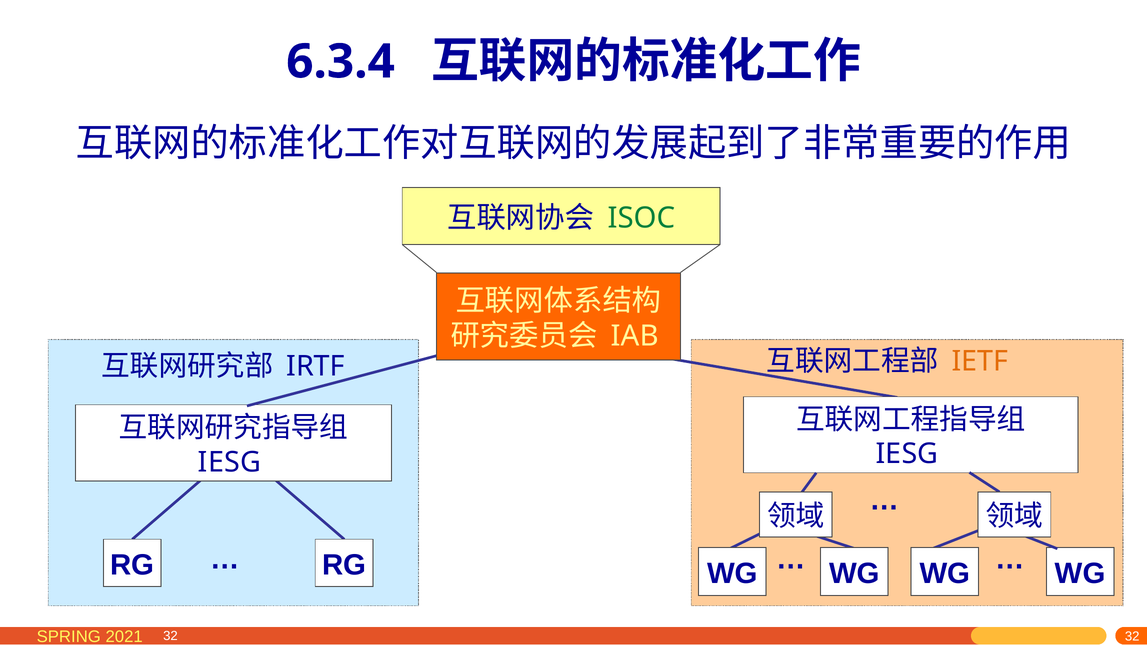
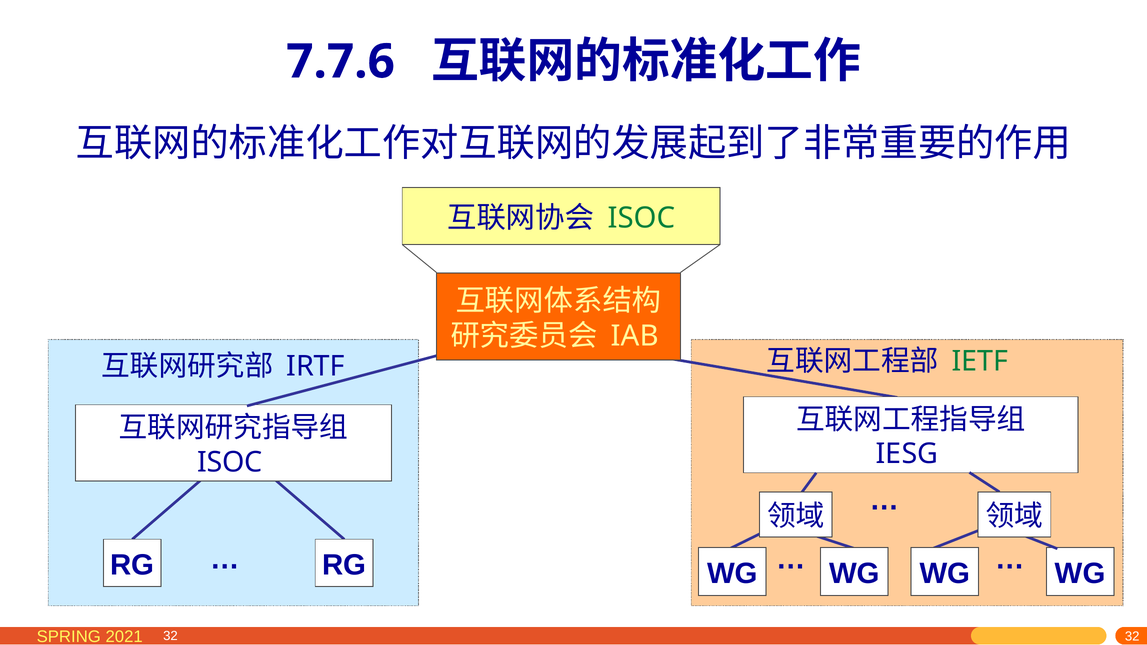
6.3.4: 6.3.4 -> 7.7.6
IETF colour: orange -> green
IESG at (230, 462): IESG -> ISOC
